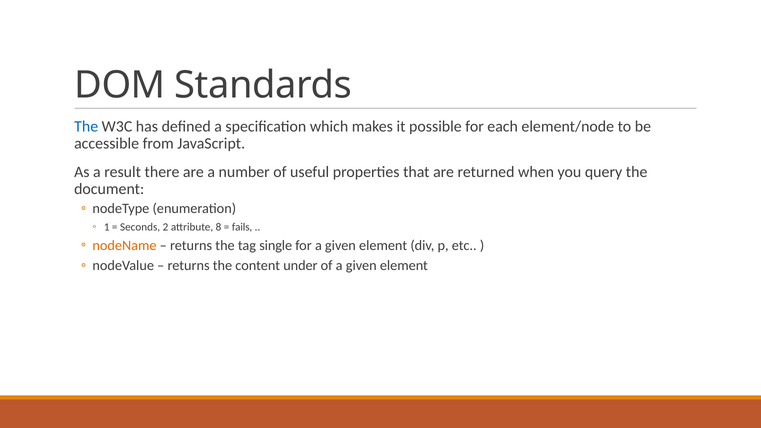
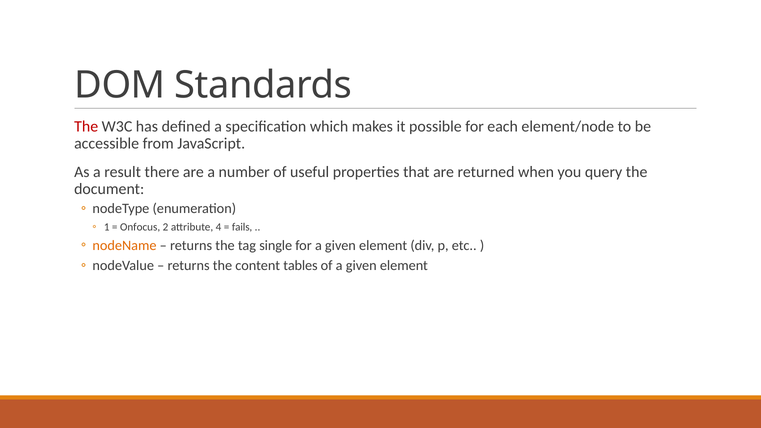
The at (86, 127) colour: blue -> red
Seconds: Seconds -> Onfocus
8: 8 -> 4
under: under -> tables
